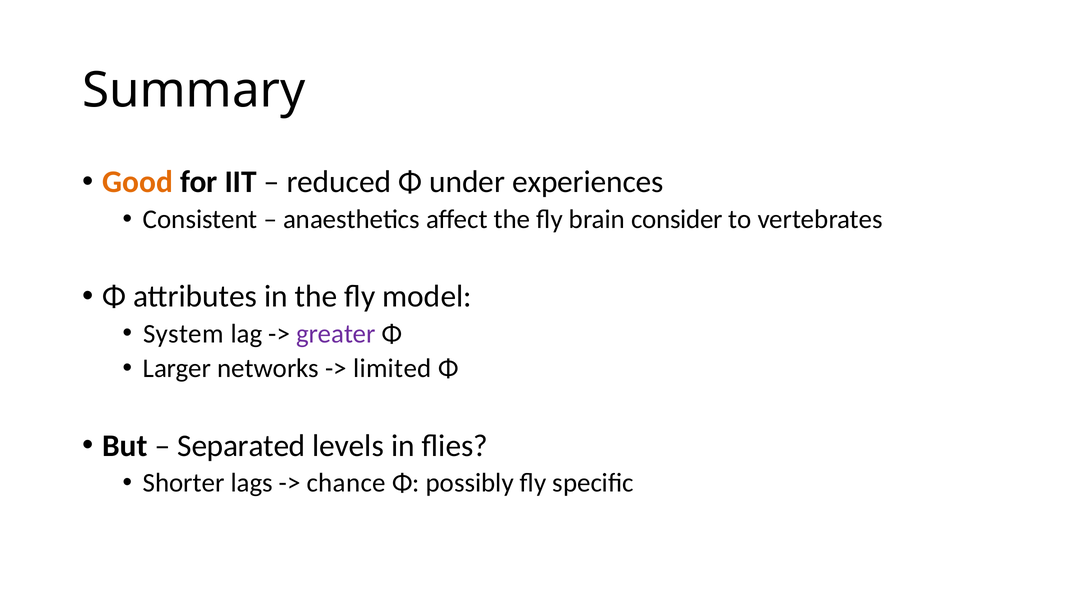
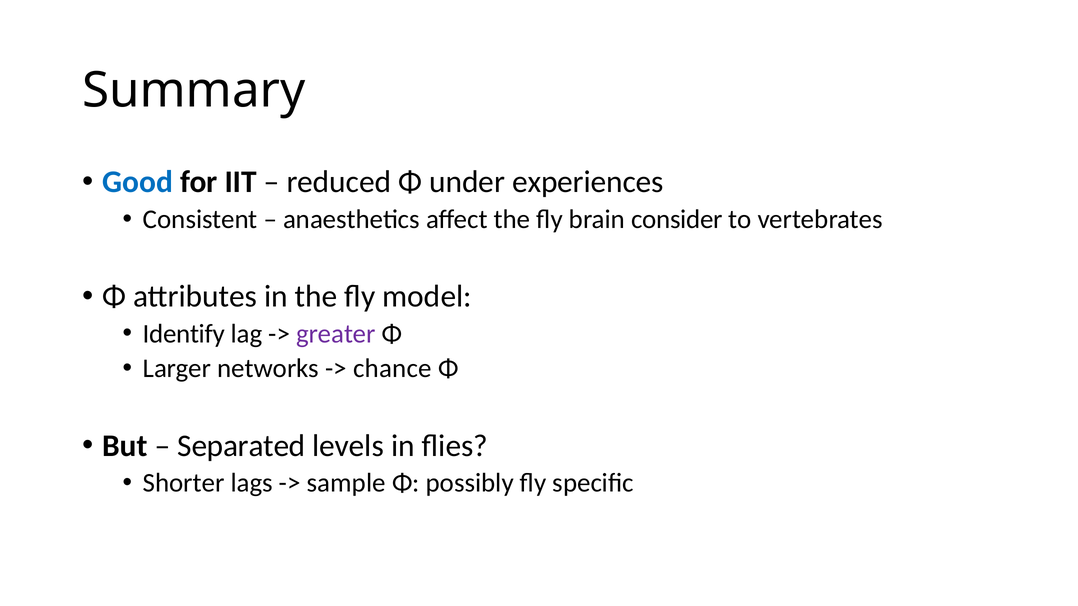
Good colour: orange -> blue
System: System -> Identify
limited: limited -> chance
chance: chance -> sample
